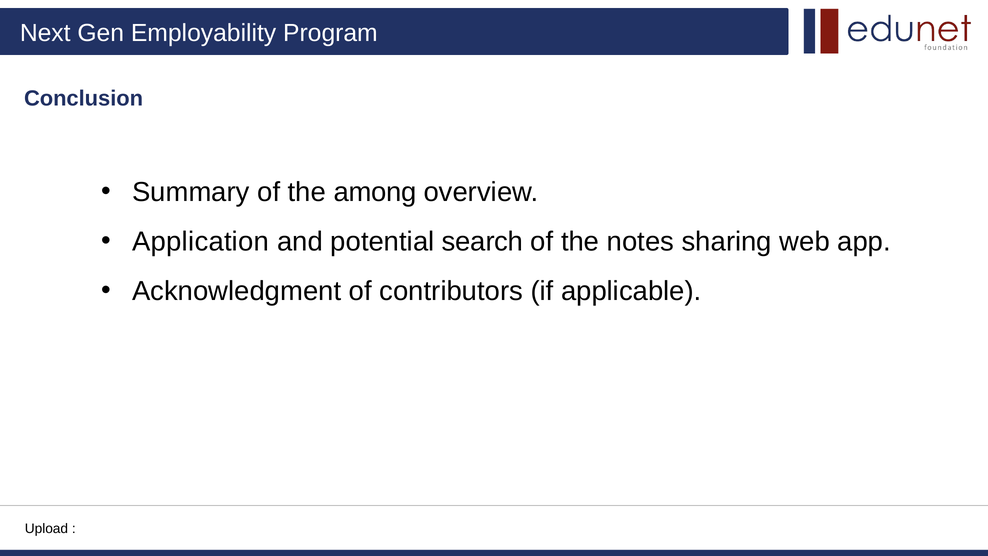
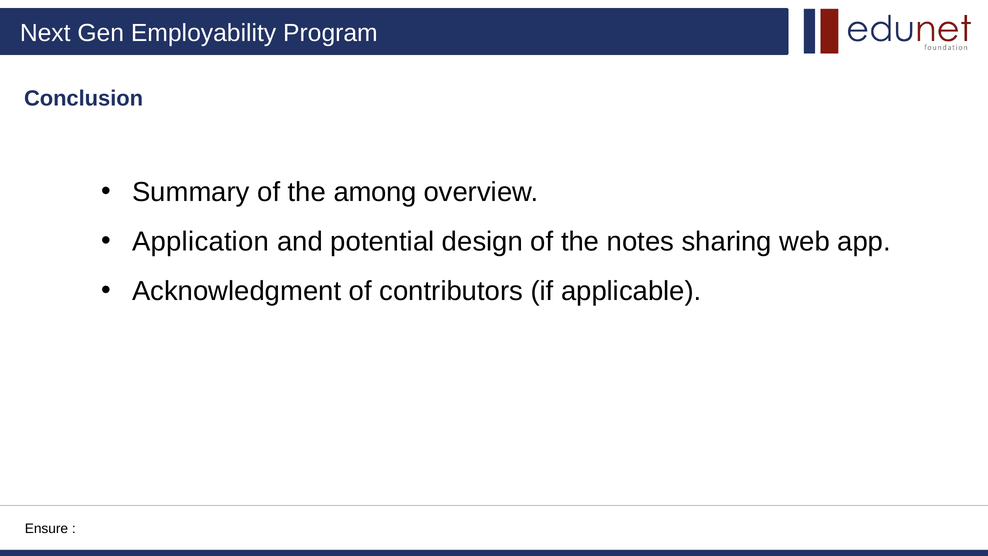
search: search -> design
Upload: Upload -> Ensure
